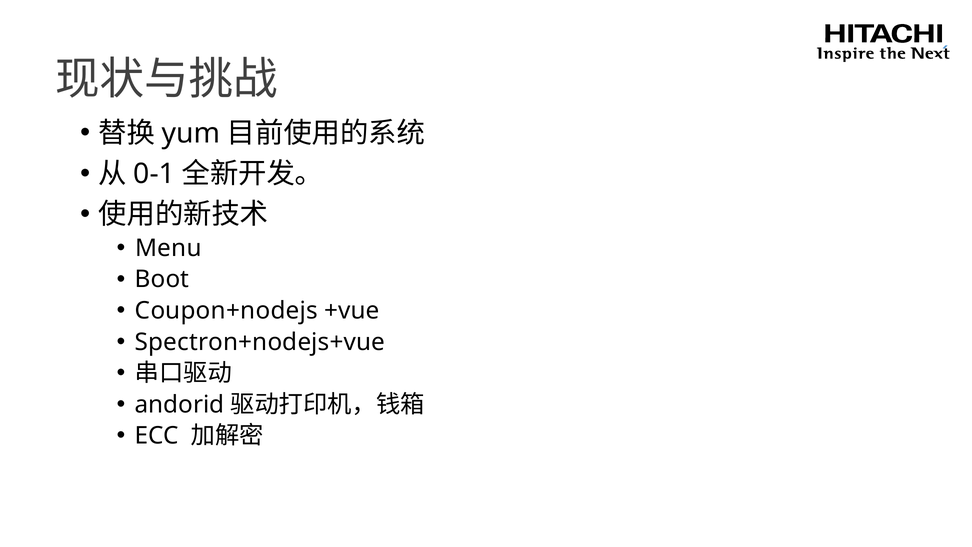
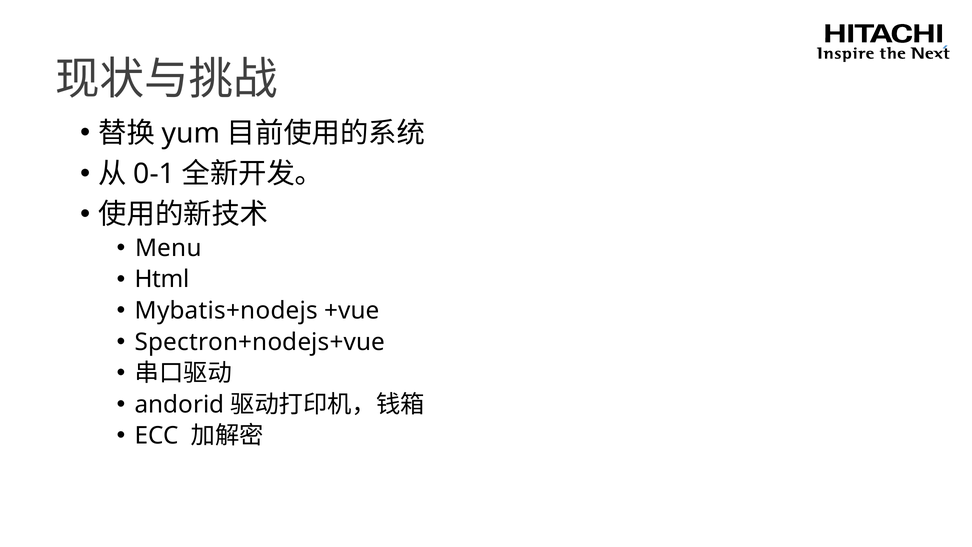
Boot: Boot -> Html
Coupon+nodejs: Coupon+nodejs -> Mybatis+nodejs
